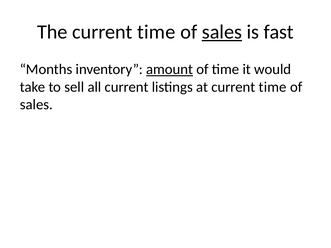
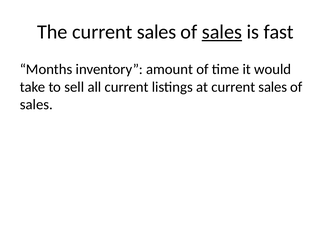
The current time: time -> sales
amount underline: present -> none
at current time: time -> sales
